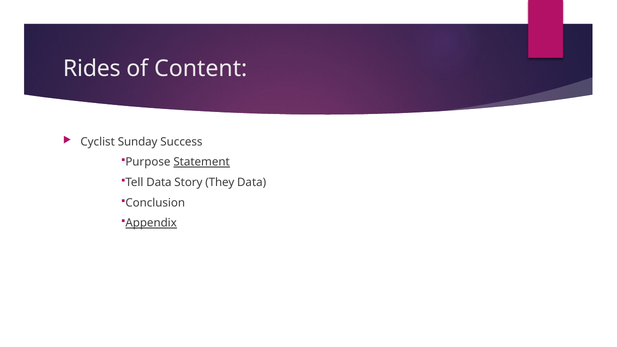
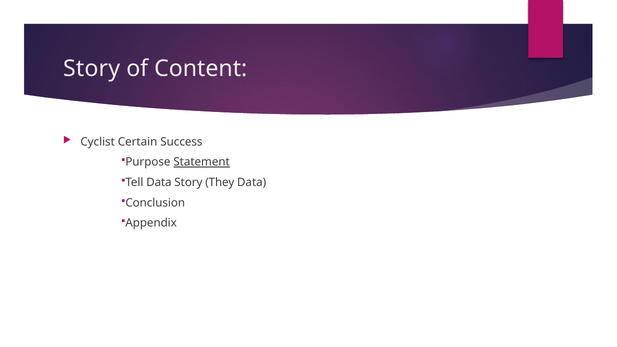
Rides at (92, 69): Rides -> Story
Sunday: Sunday -> Certain
Appendix underline: present -> none
